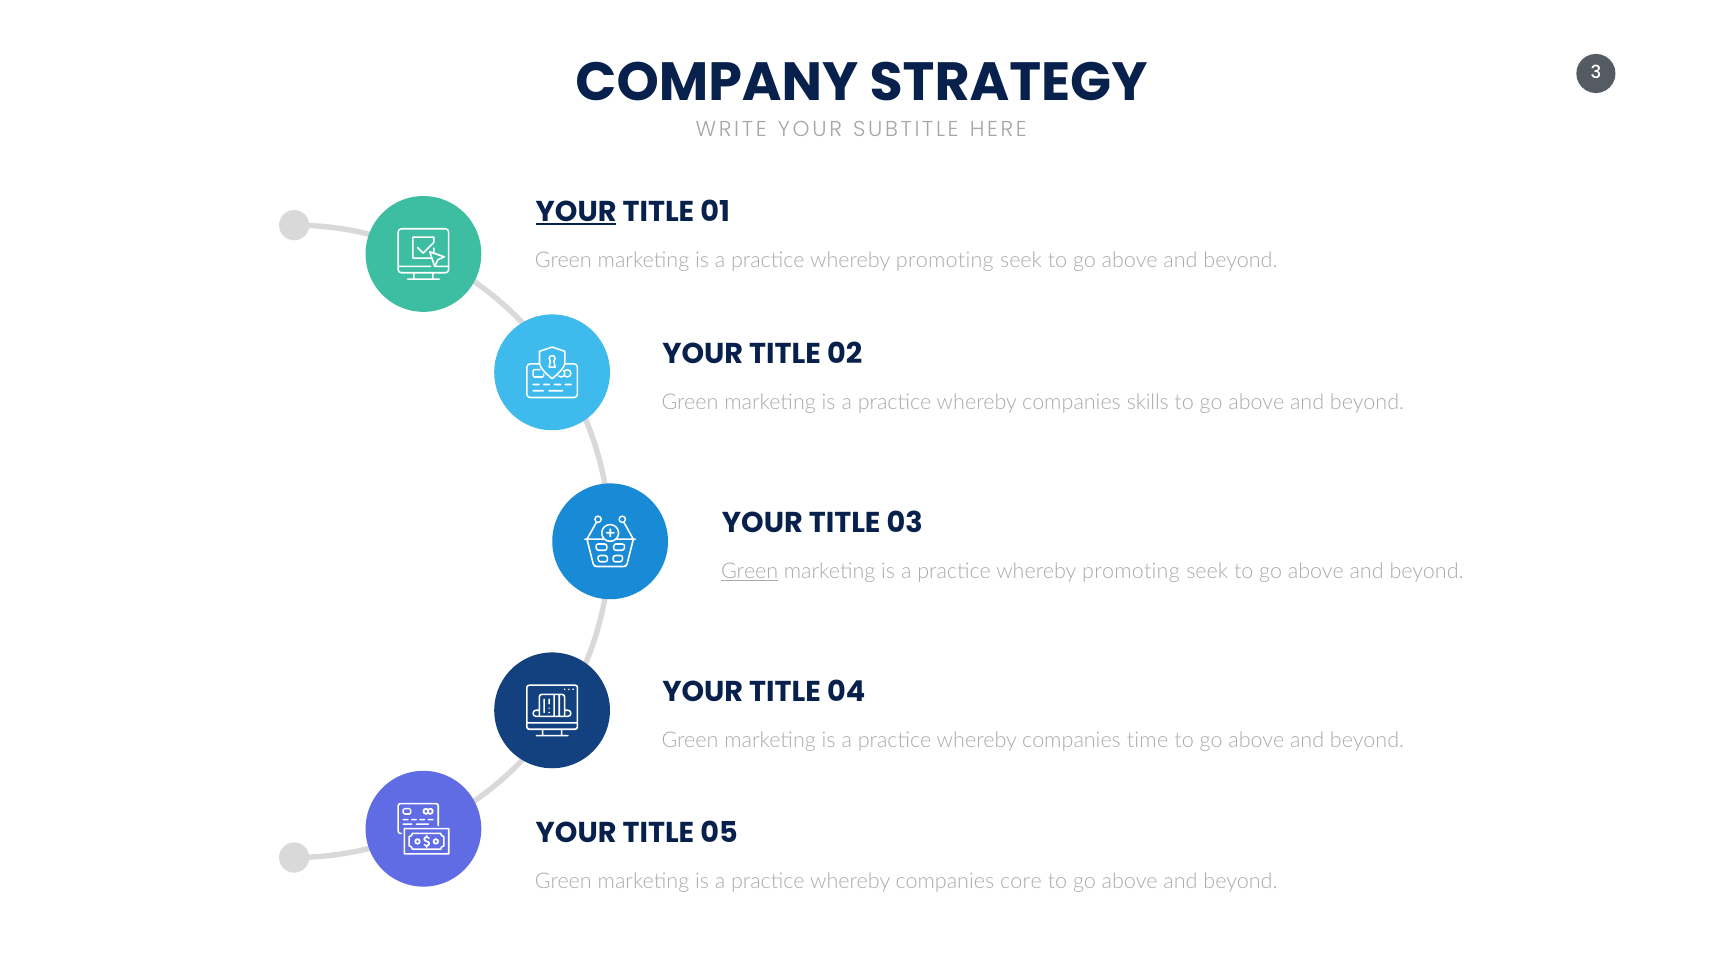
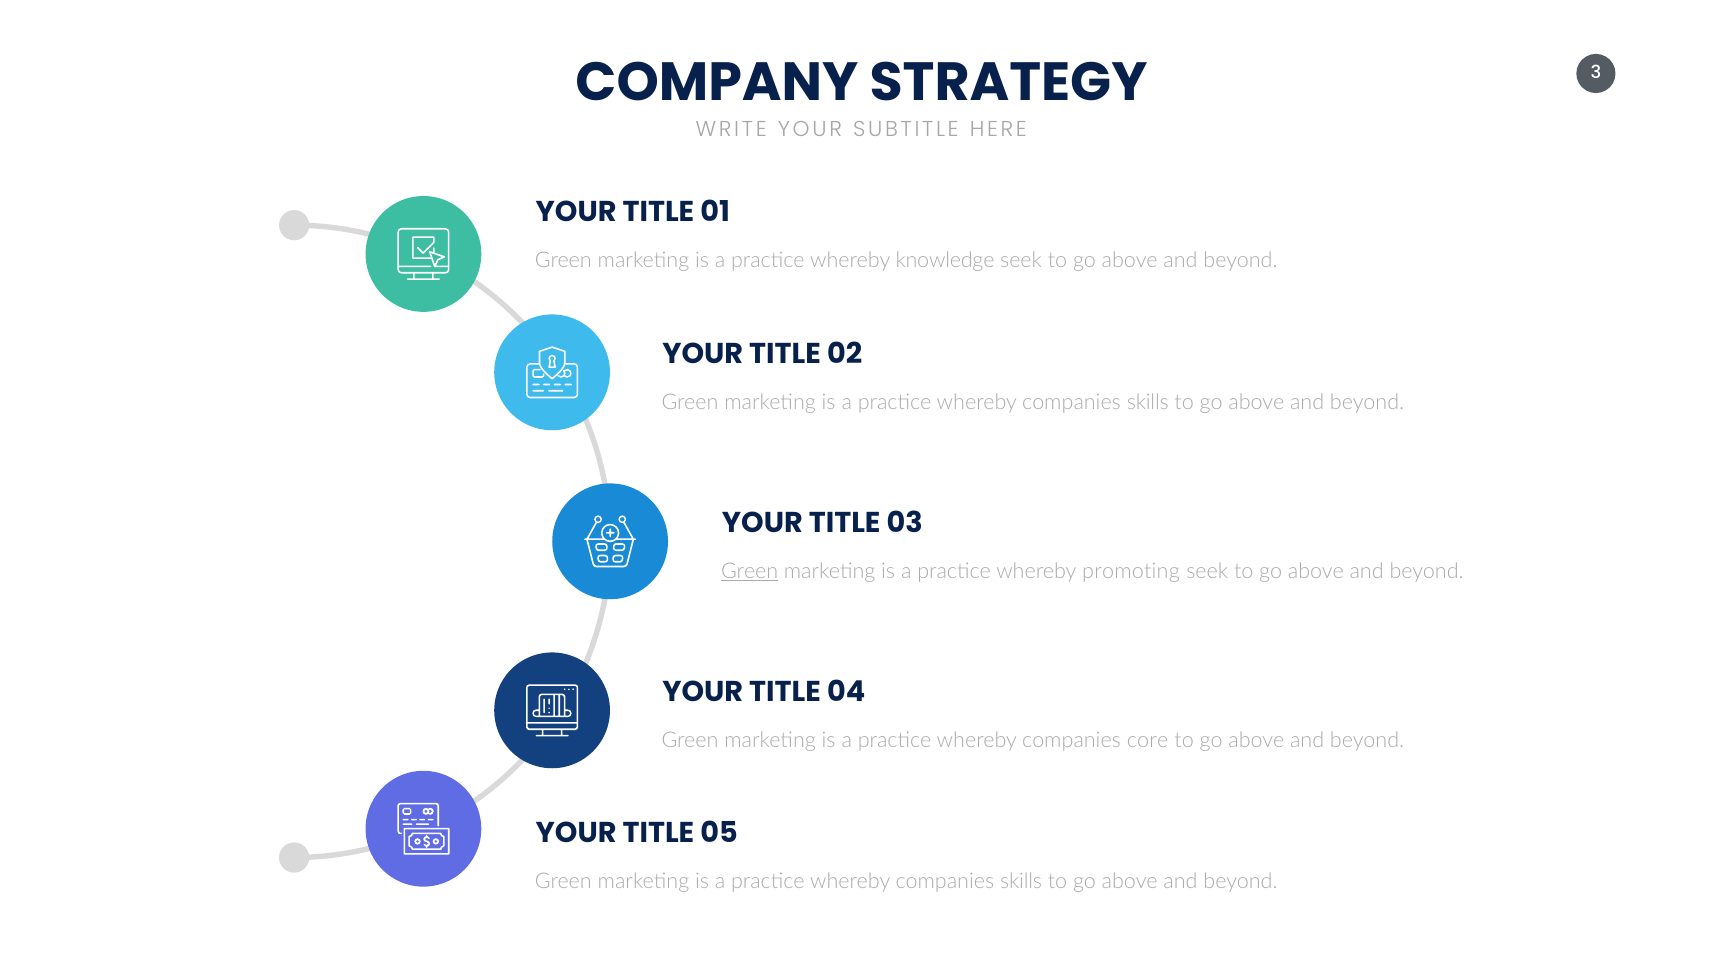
YOUR at (576, 212) underline: present -> none
promoting at (945, 260): promoting -> knowledge
time: time -> core
core at (1021, 881): core -> skills
